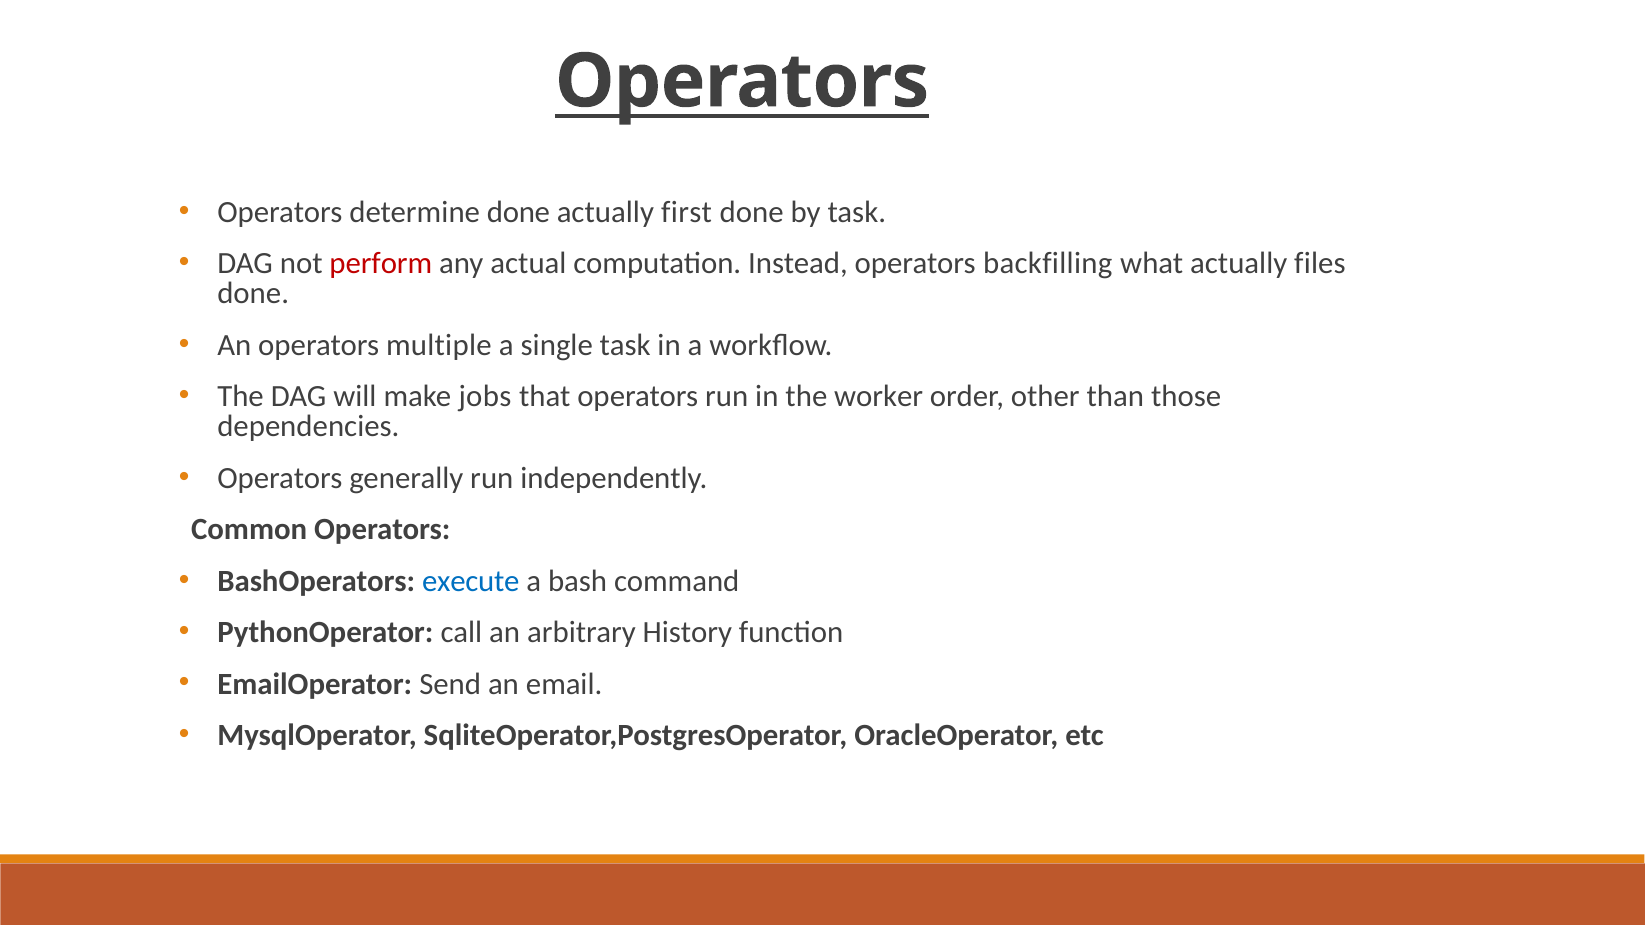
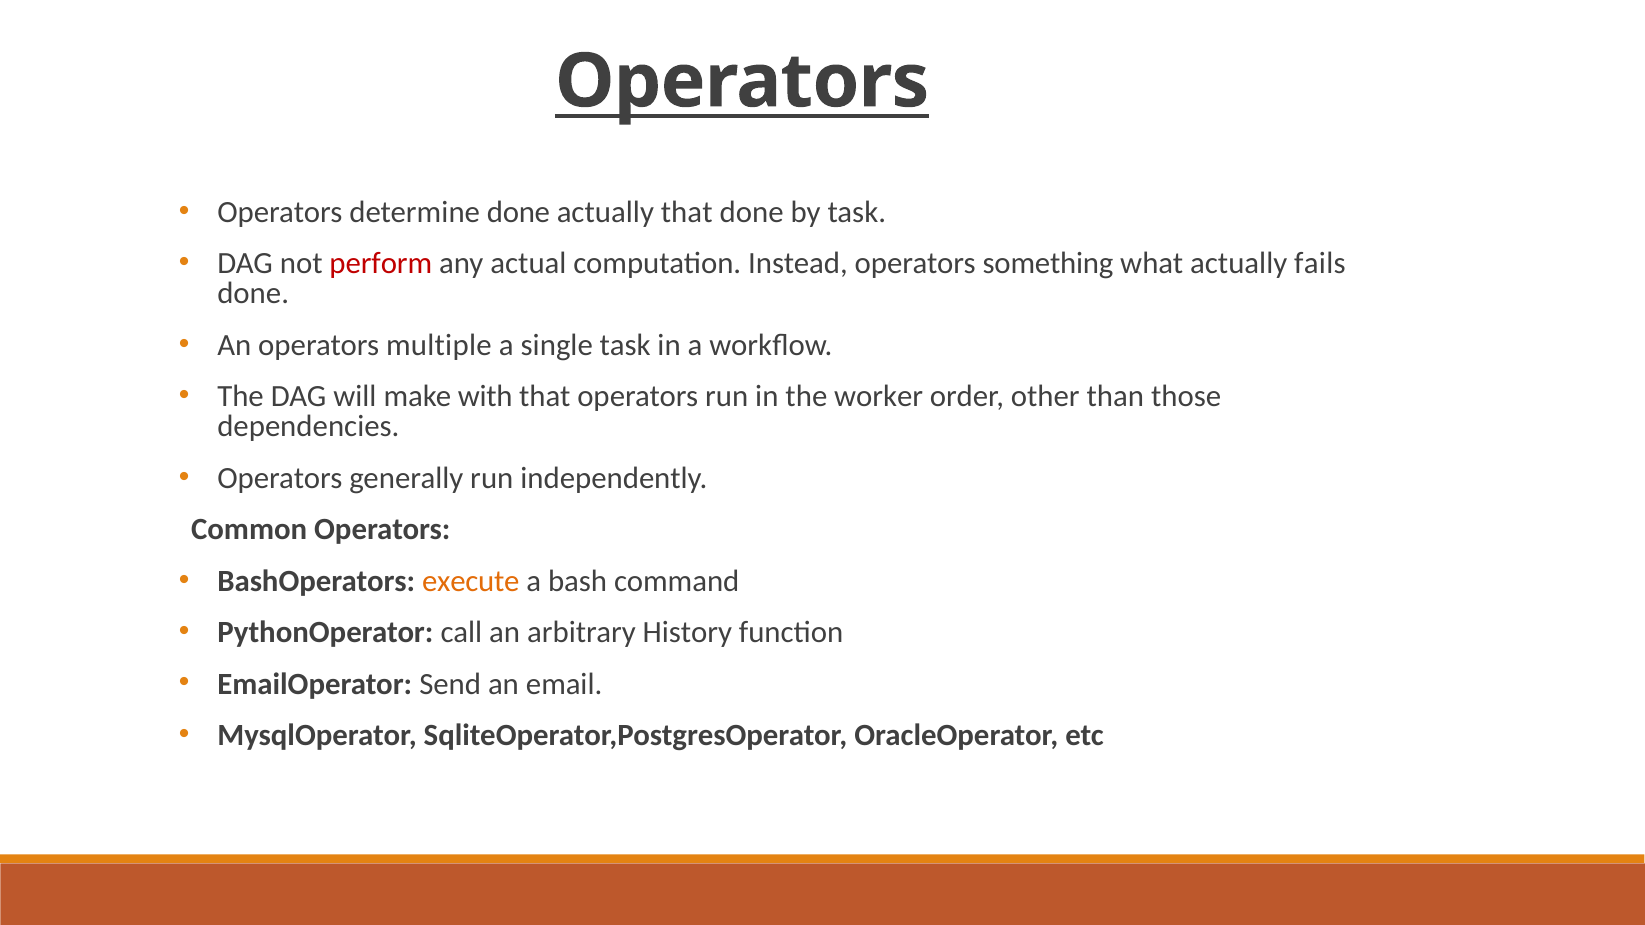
actually first: first -> that
backfilling: backfilling -> something
files: files -> fails
jobs: jobs -> with
execute colour: blue -> orange
